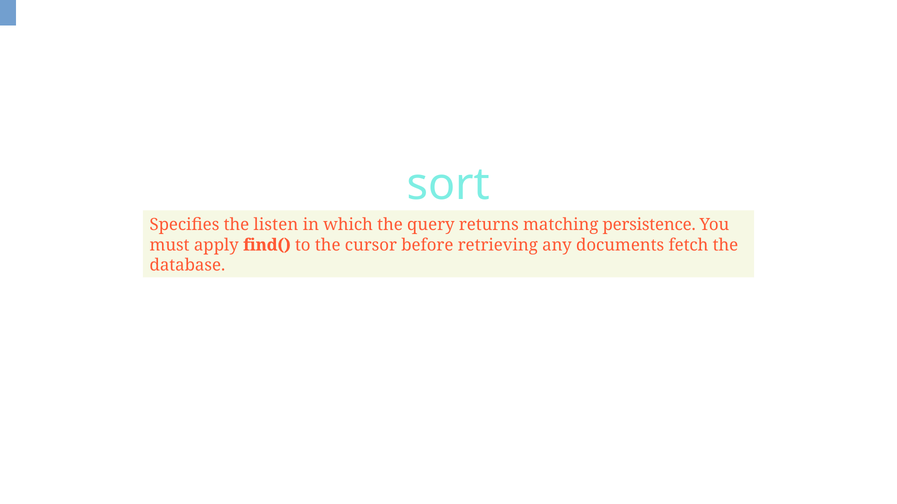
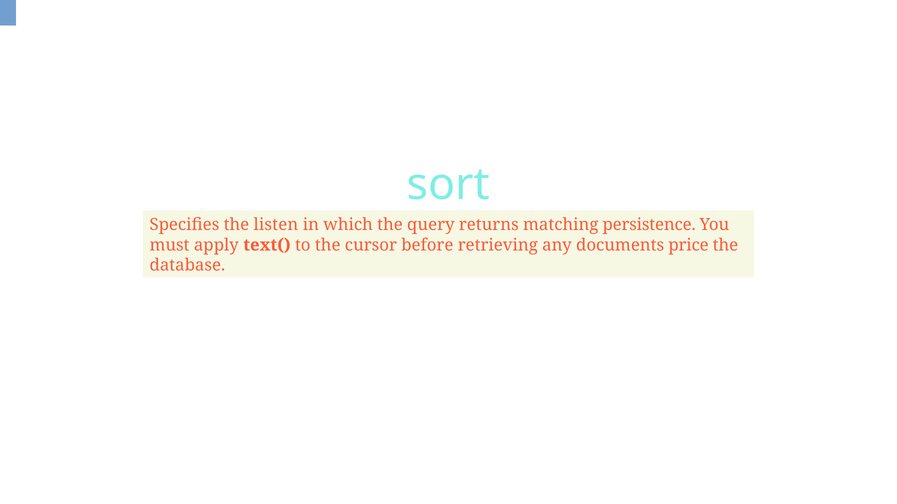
find(: find( -> text(
fetch: fetch -> price
